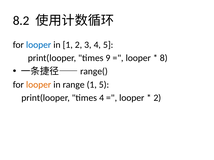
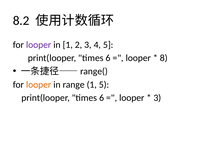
looper at (39, 45) colour: blue -> purple
9 at (108, 58): 9 -> 6
4 at (102, 98): 4 -> 6
2 at (157, 98): 2 -> 3
